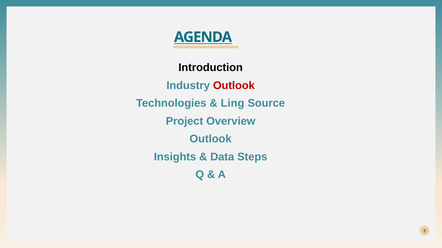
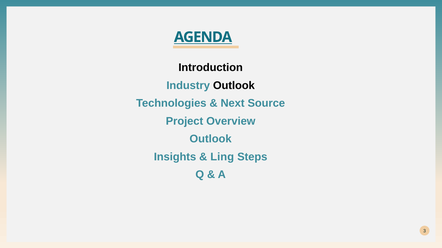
Outlook at (234, 86) colour: red -> black
Ling: Ling -> Next
Data: Data -> Ling
